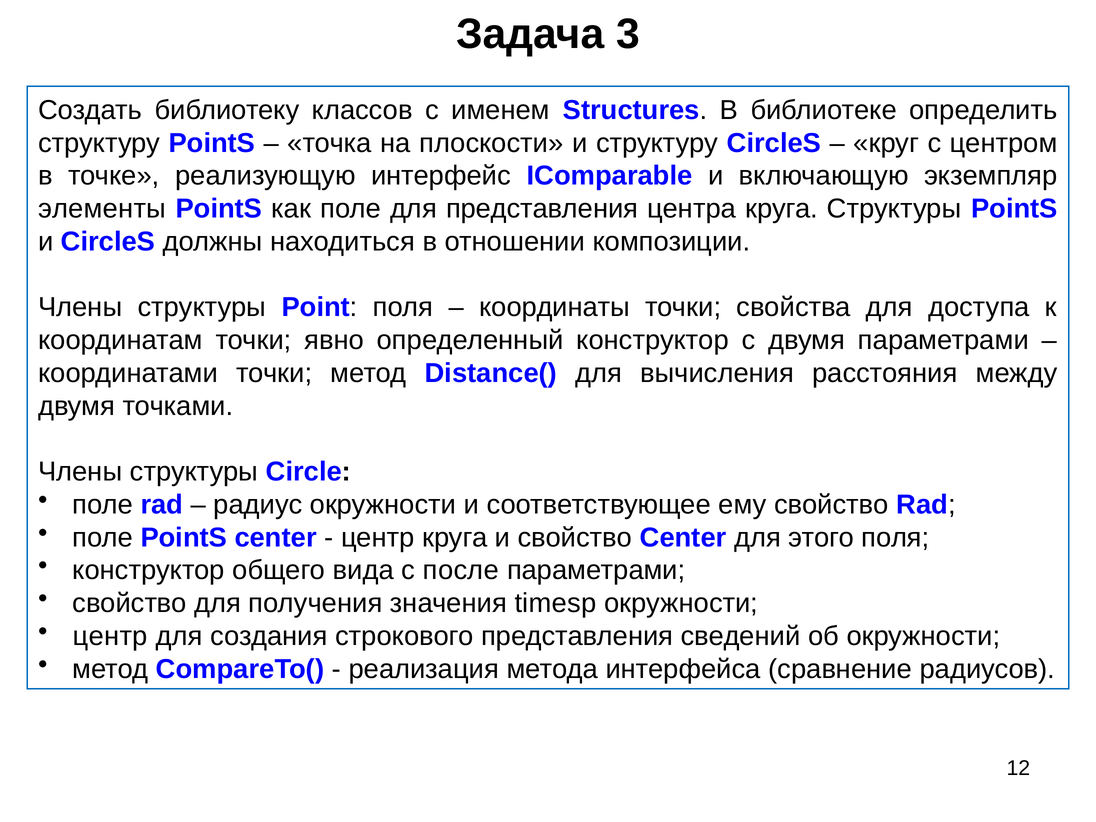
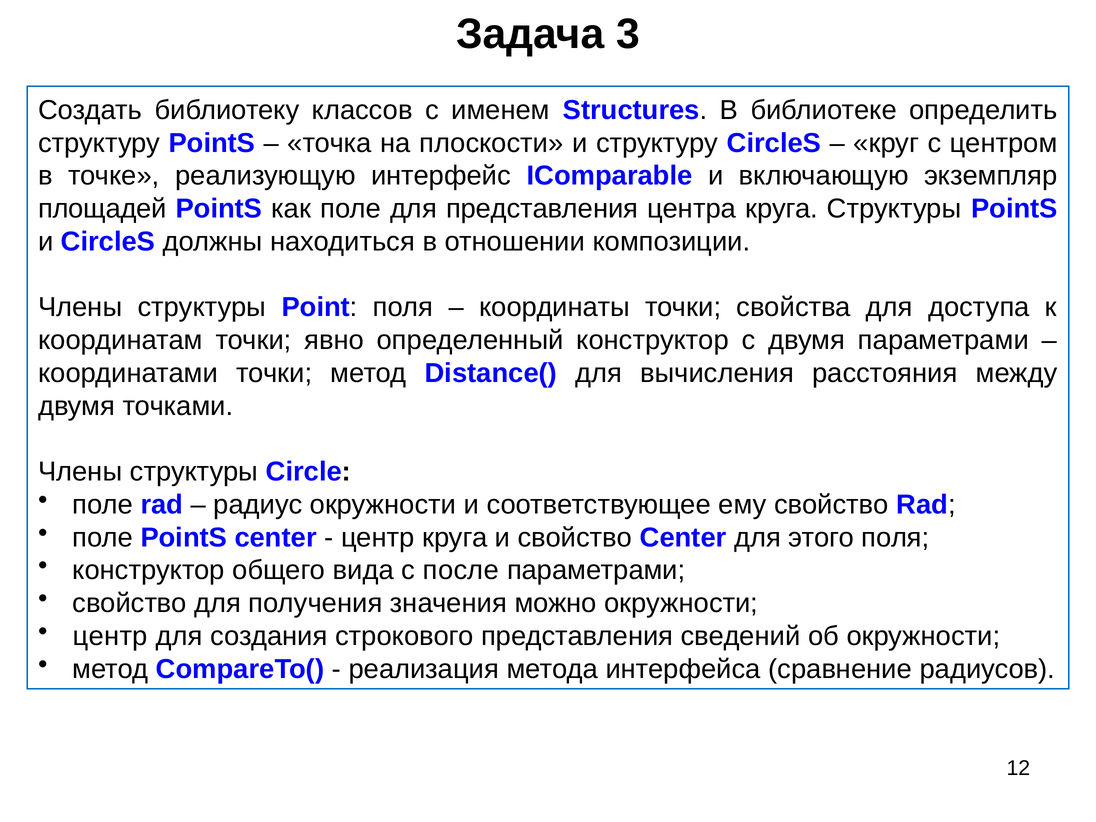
элементы: элементы -> площадей
timesp: timesp -> можно
